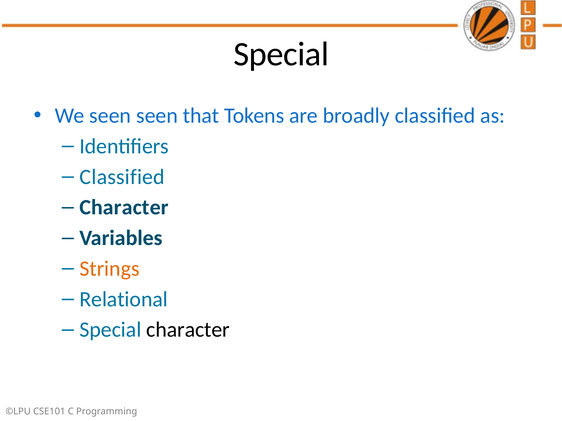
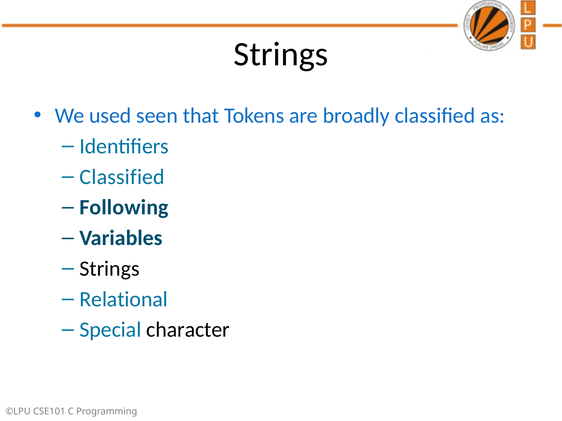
Special at (281, 54): Special -> Strings
We seen: seen -> used
Character at (124, 208): Character -> Following
Strings at (109, 269) colour: orange -> black
